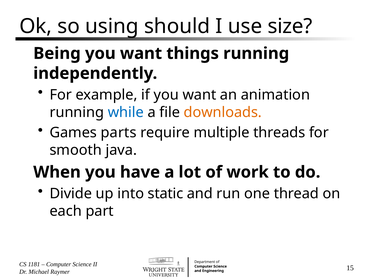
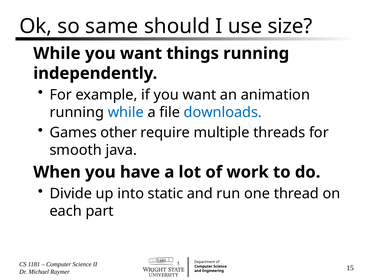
using: using -> same
Being at (57, 53): Being -> While
downloads colour: orange -> blue
parts: parts -> other
